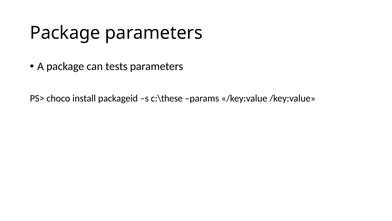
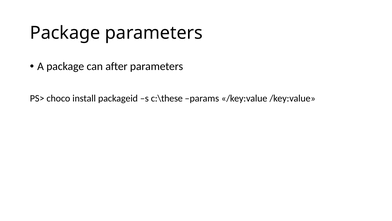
tests: tests -> after
